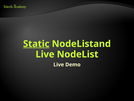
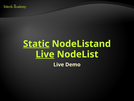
Live at (45, 54) underline: none -> present
